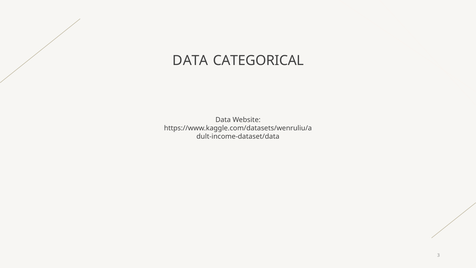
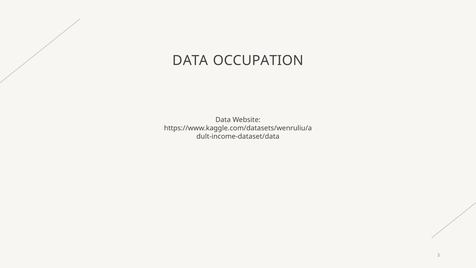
CATEGORICAL: CATEGORICAL -> OCCUPATION
